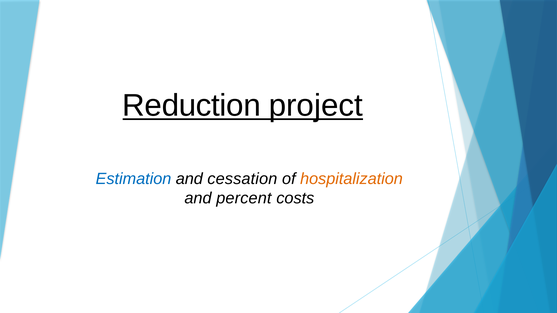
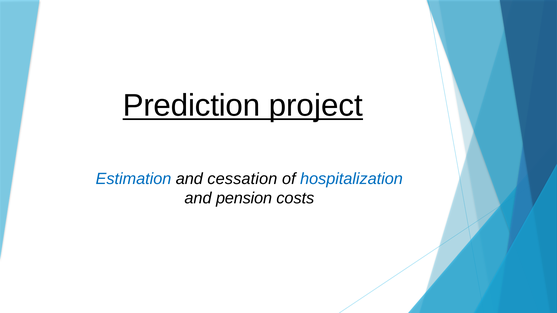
Reduction: Reduction -> Prediction
hospitalization colour: orange -> blue
percent: percent -> pension
